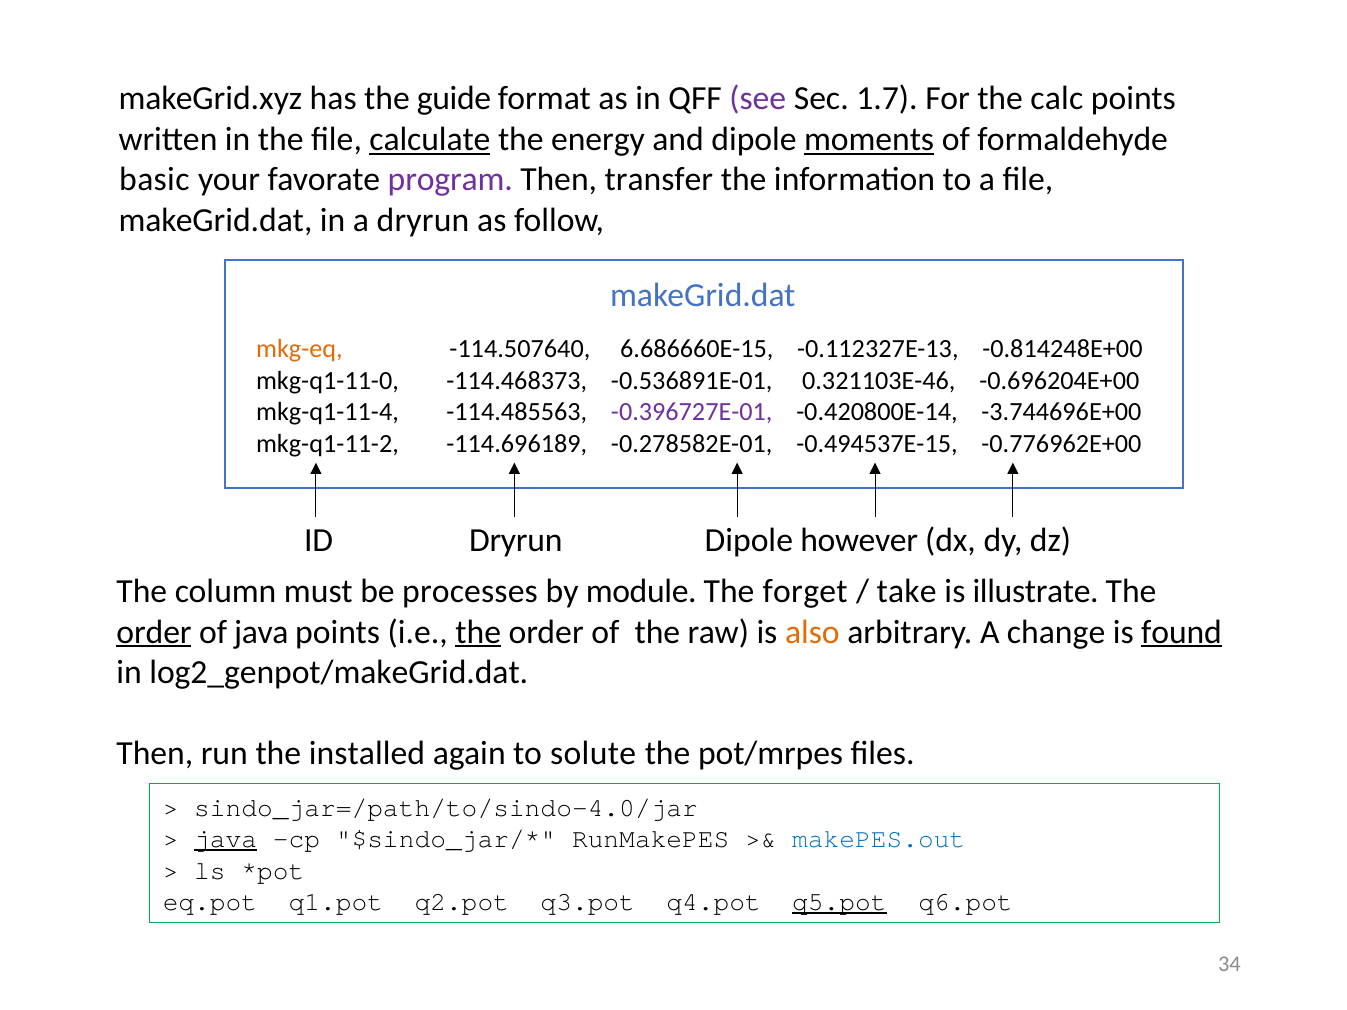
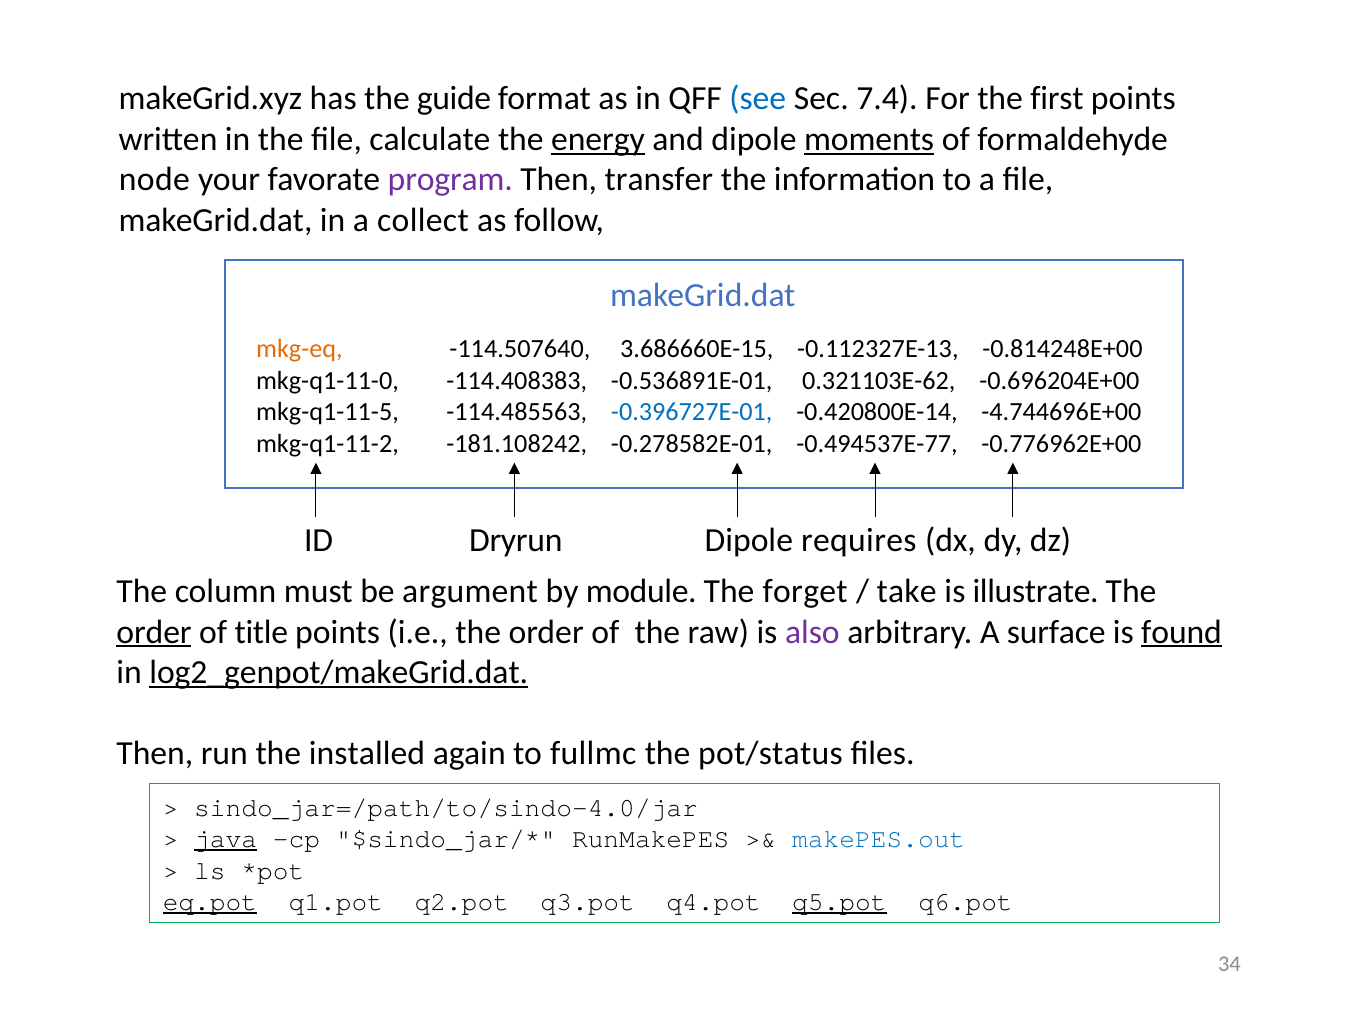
see colour: purple -> blue
1.7: 1.7 -> 7.4
calc: calc -> first
calculate underline: present -> none
energy underline: none -> present
basic: basic -> node
a dryrun: dryrun -> collect
6.686660E-15: 6.686660E-15 -> 3.686660E-15
-114.468373: -114.468373 -> -114.408383
0.321103E-46: 0.321103E-46 -> 0.321103E-62
mkg-q1-11-4: mkg-q1-11-4 -> mkg-q1-11-5
-0.396727E-01 colour: purple -> blue
-3.744696E+00: -3.744696E+00 -> -4.744696E+00
-114.696189: -114.696189 -> -181.108242
-0.494537E-15: -0.494537E-15 -> -0.494537E-77
however: however -> requires
processes: processes -> argument
of java: java -> title
the at (478, 632) underline: present -> none
also colour: orange -> purple
change: change -> surface
log2_genpot/makeGrid.dat underline: none -> present
solute: solute -> fullmc
pot/mrpes: pot/mrpes -> pot/status
eq.pot underline: none -> present
